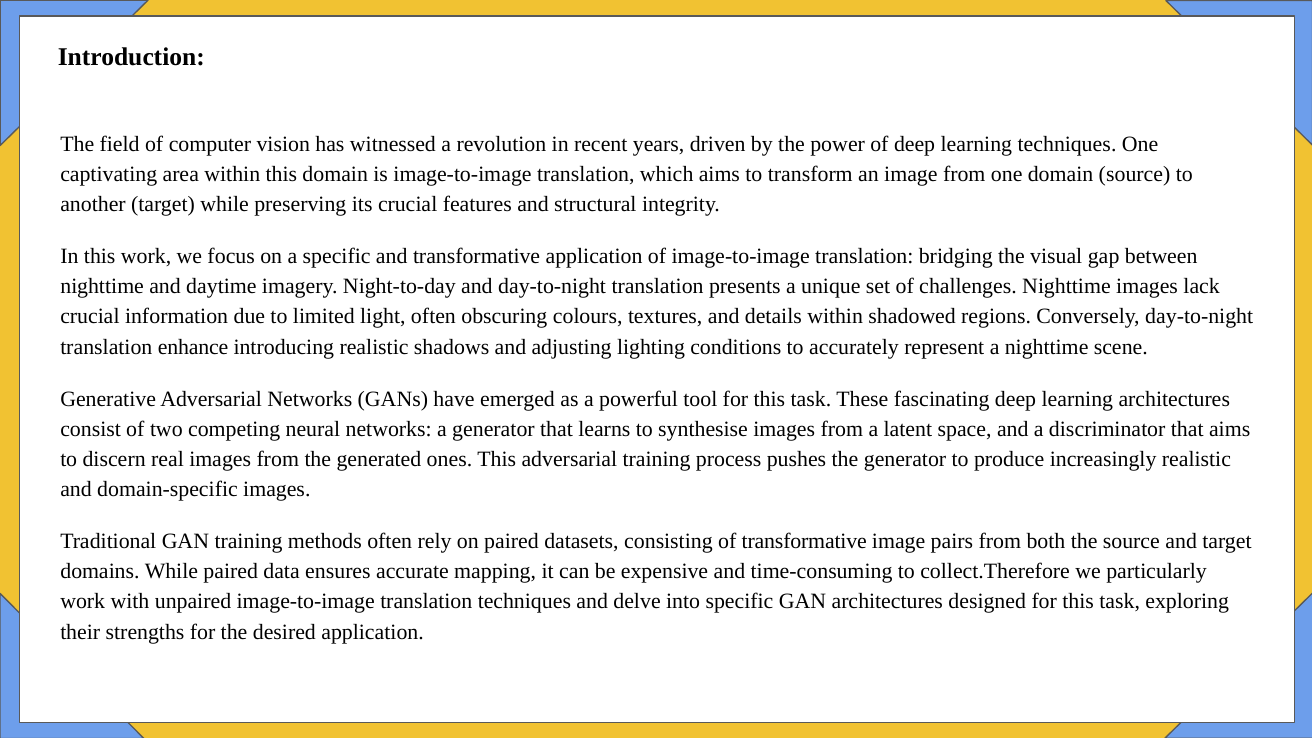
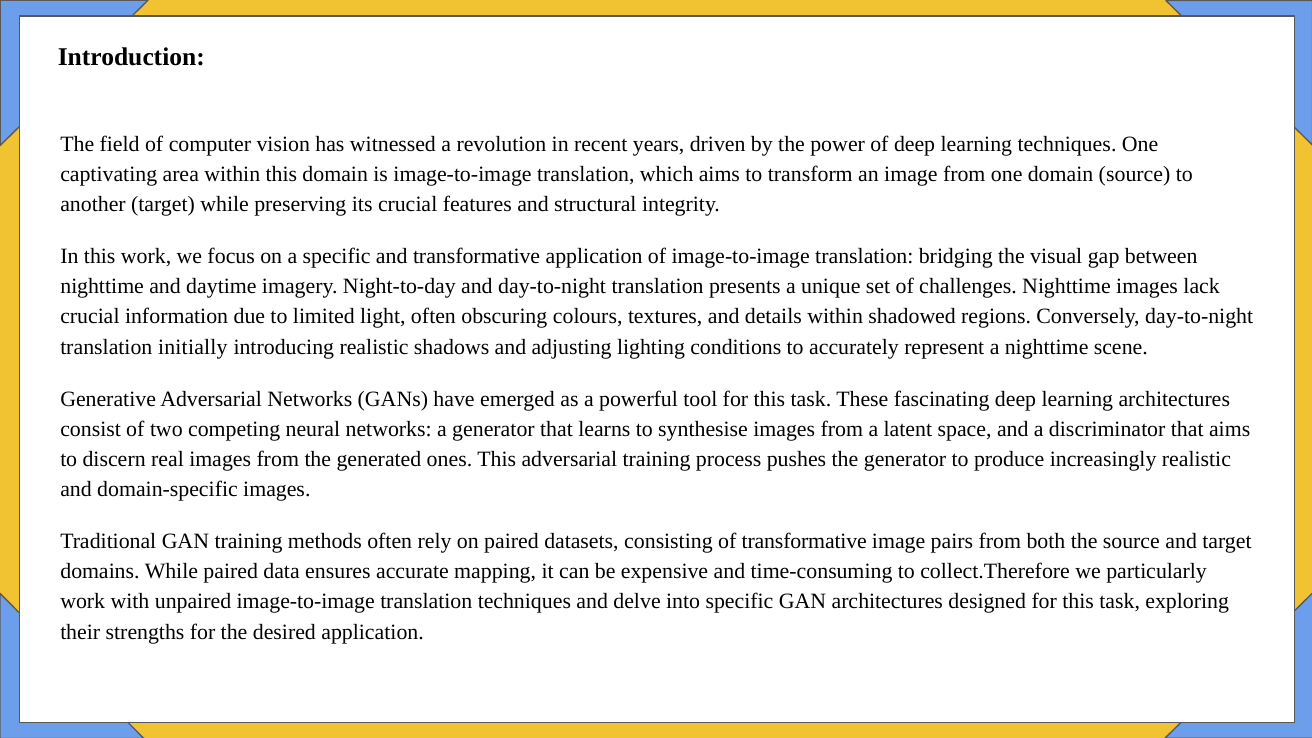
enhance: enhance -> initially
